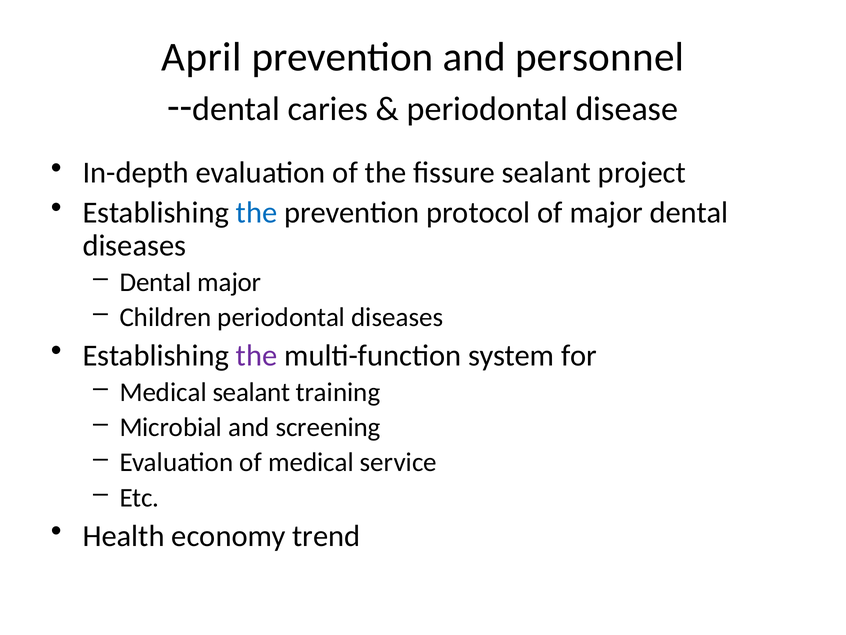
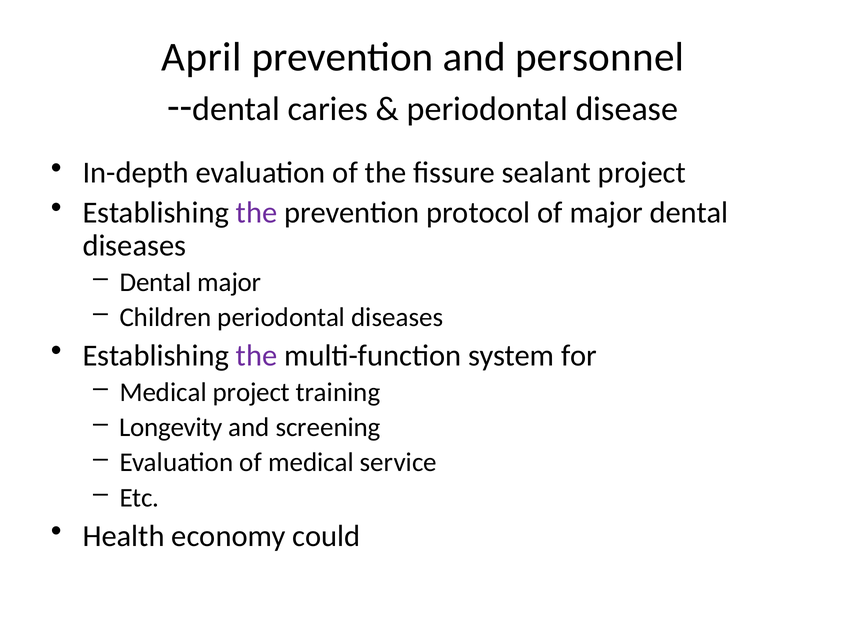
the at (257, 212) colour: blue -> purple
Medical sealant: sealant -> project
Microbial: Microbial -> Longevity
trend: trend -> could
